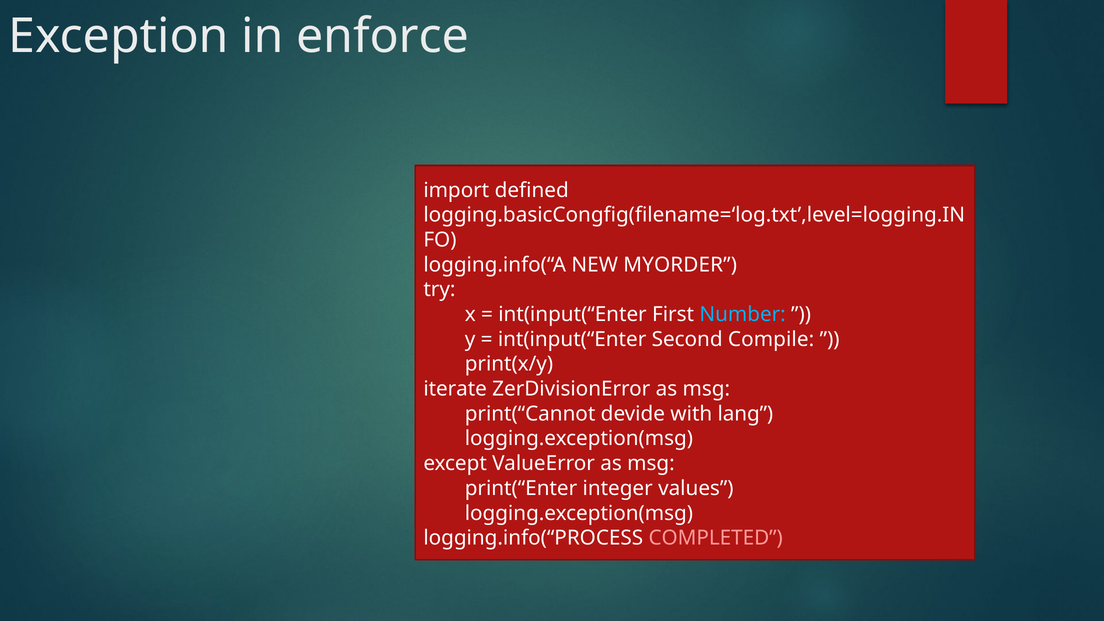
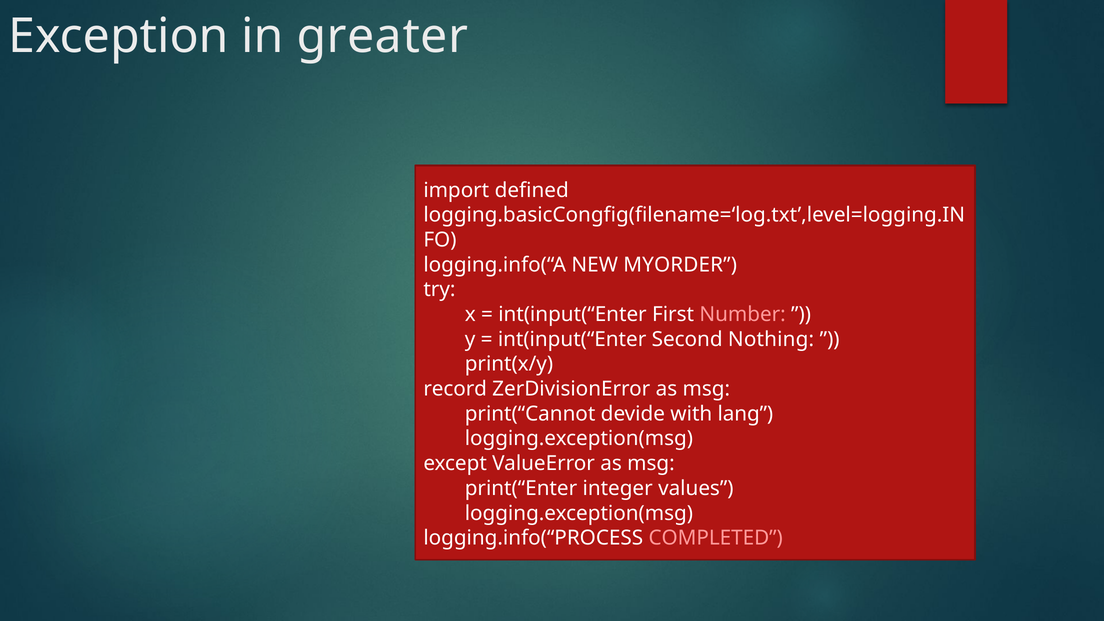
enforce: enforce -> greater
Number colour: light blue -> pink
Compile: Compile -> Nothing
iterate: iterate -> record
